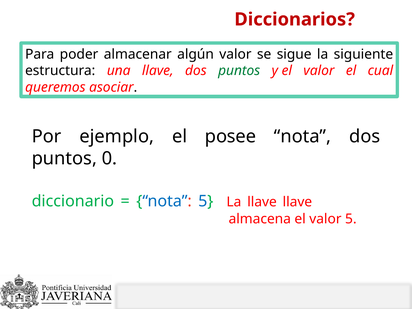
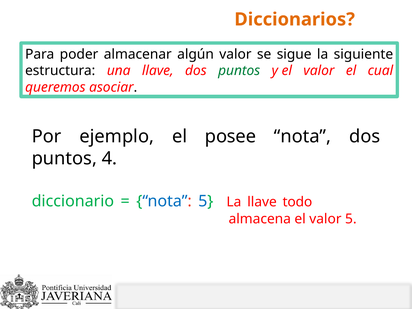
Diccionarios colour: red -> orange
0: 0 -> 4
llave llave: llave -> todo
